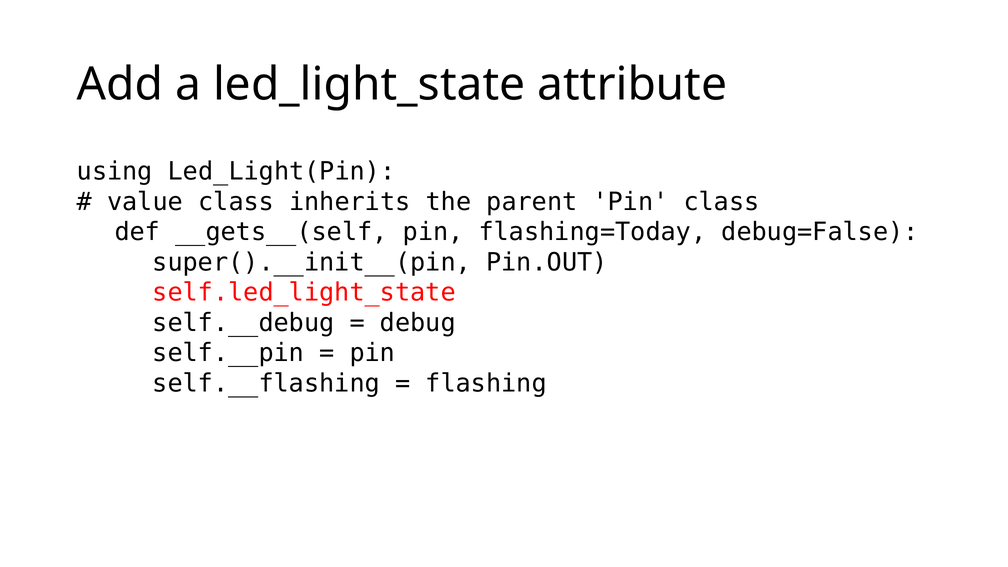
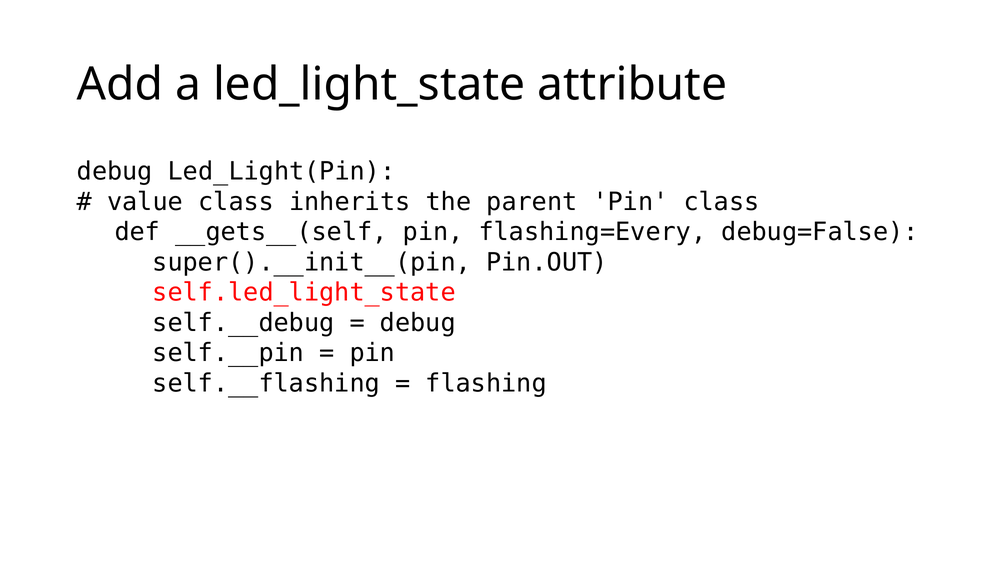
using at (115, 172): using -> debug
flashing=Today: flashing=Today -> flashing=Every
